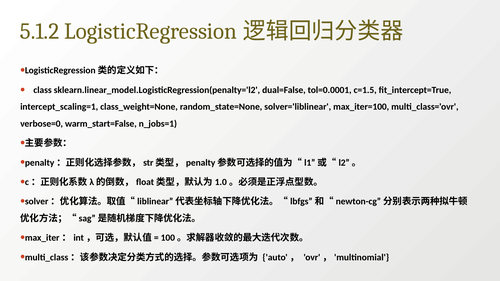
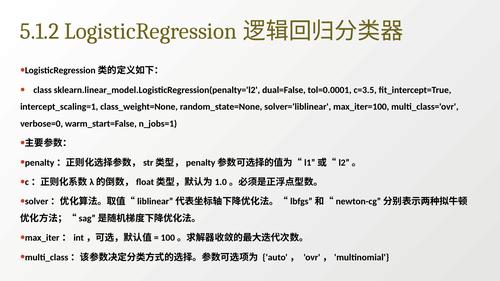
c=1.5: c=1.5 -> c=3.5
